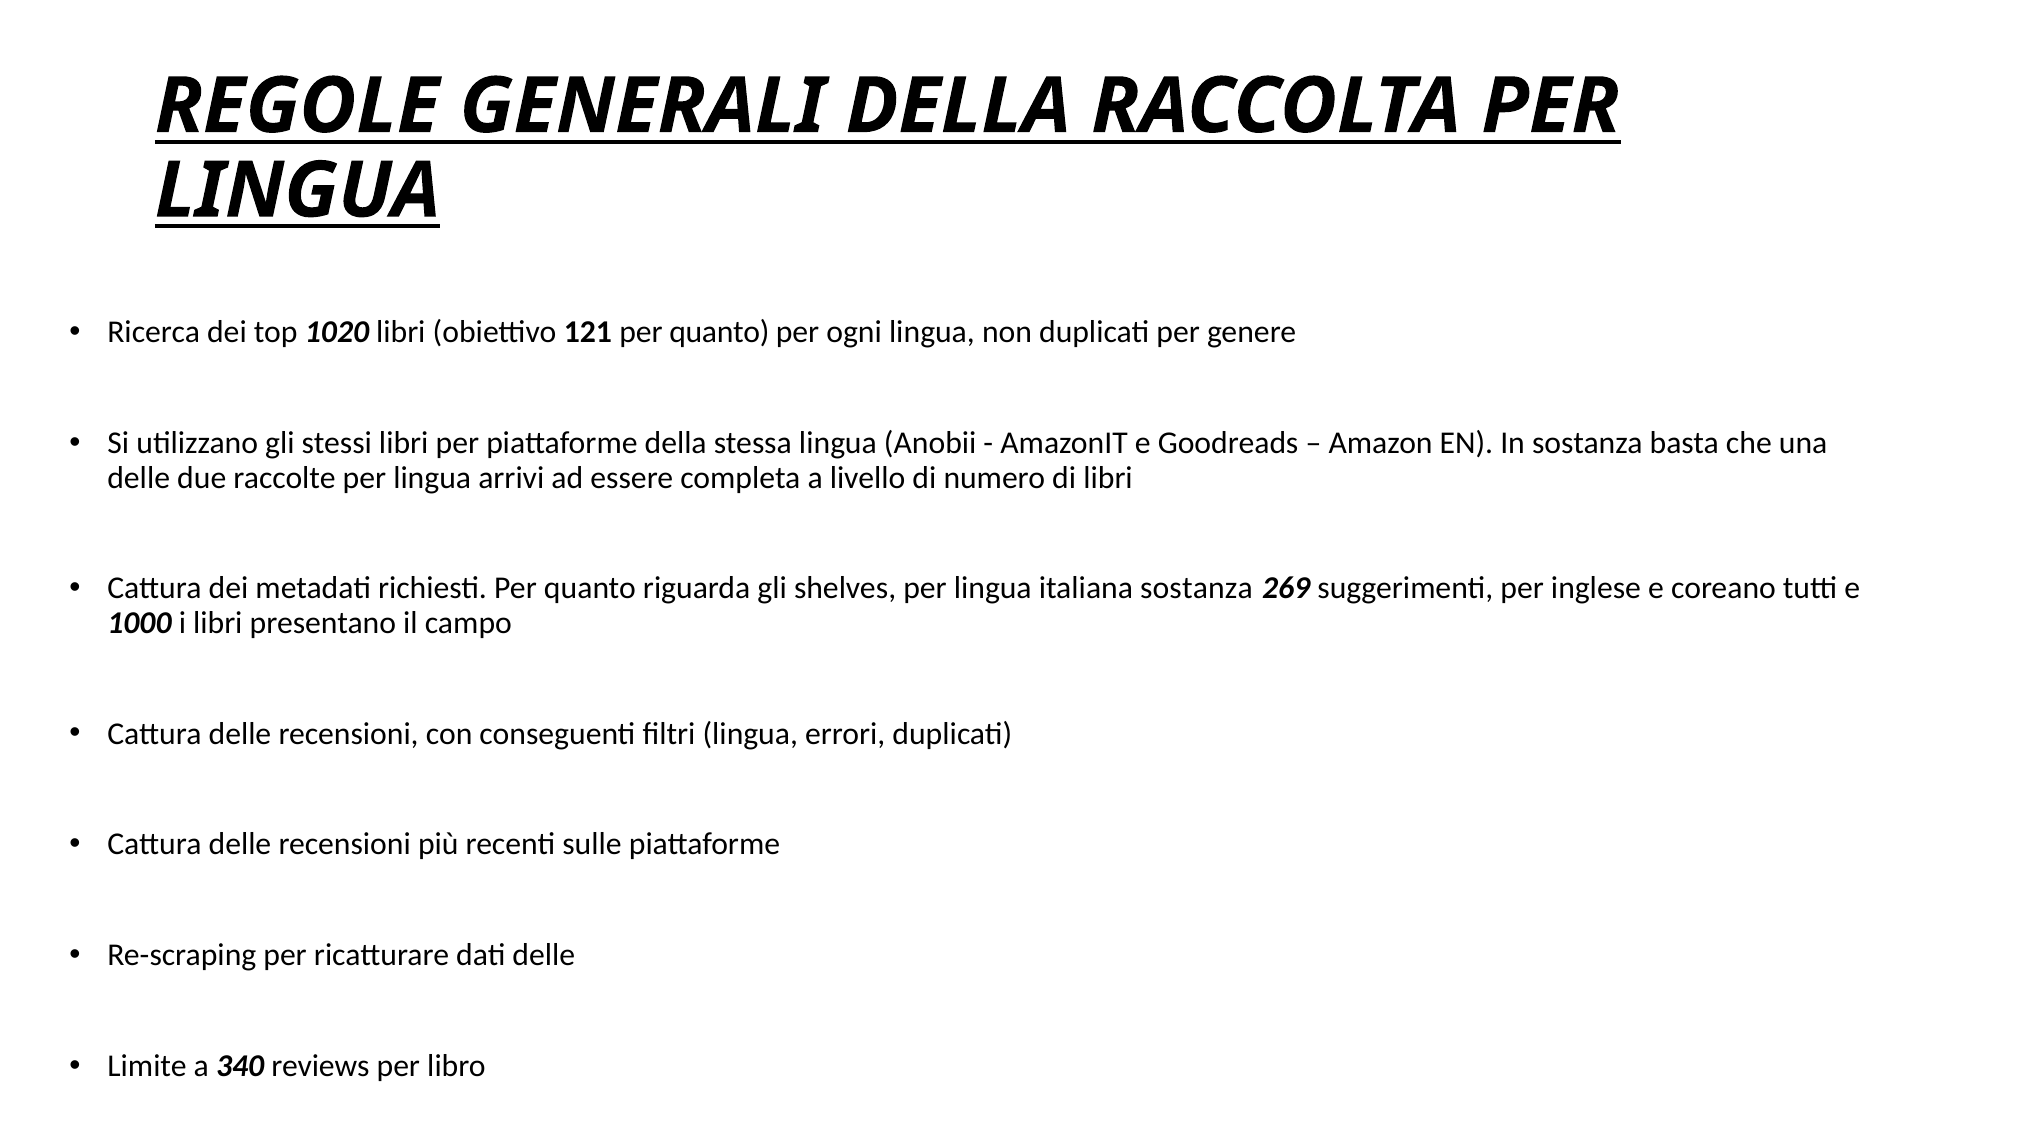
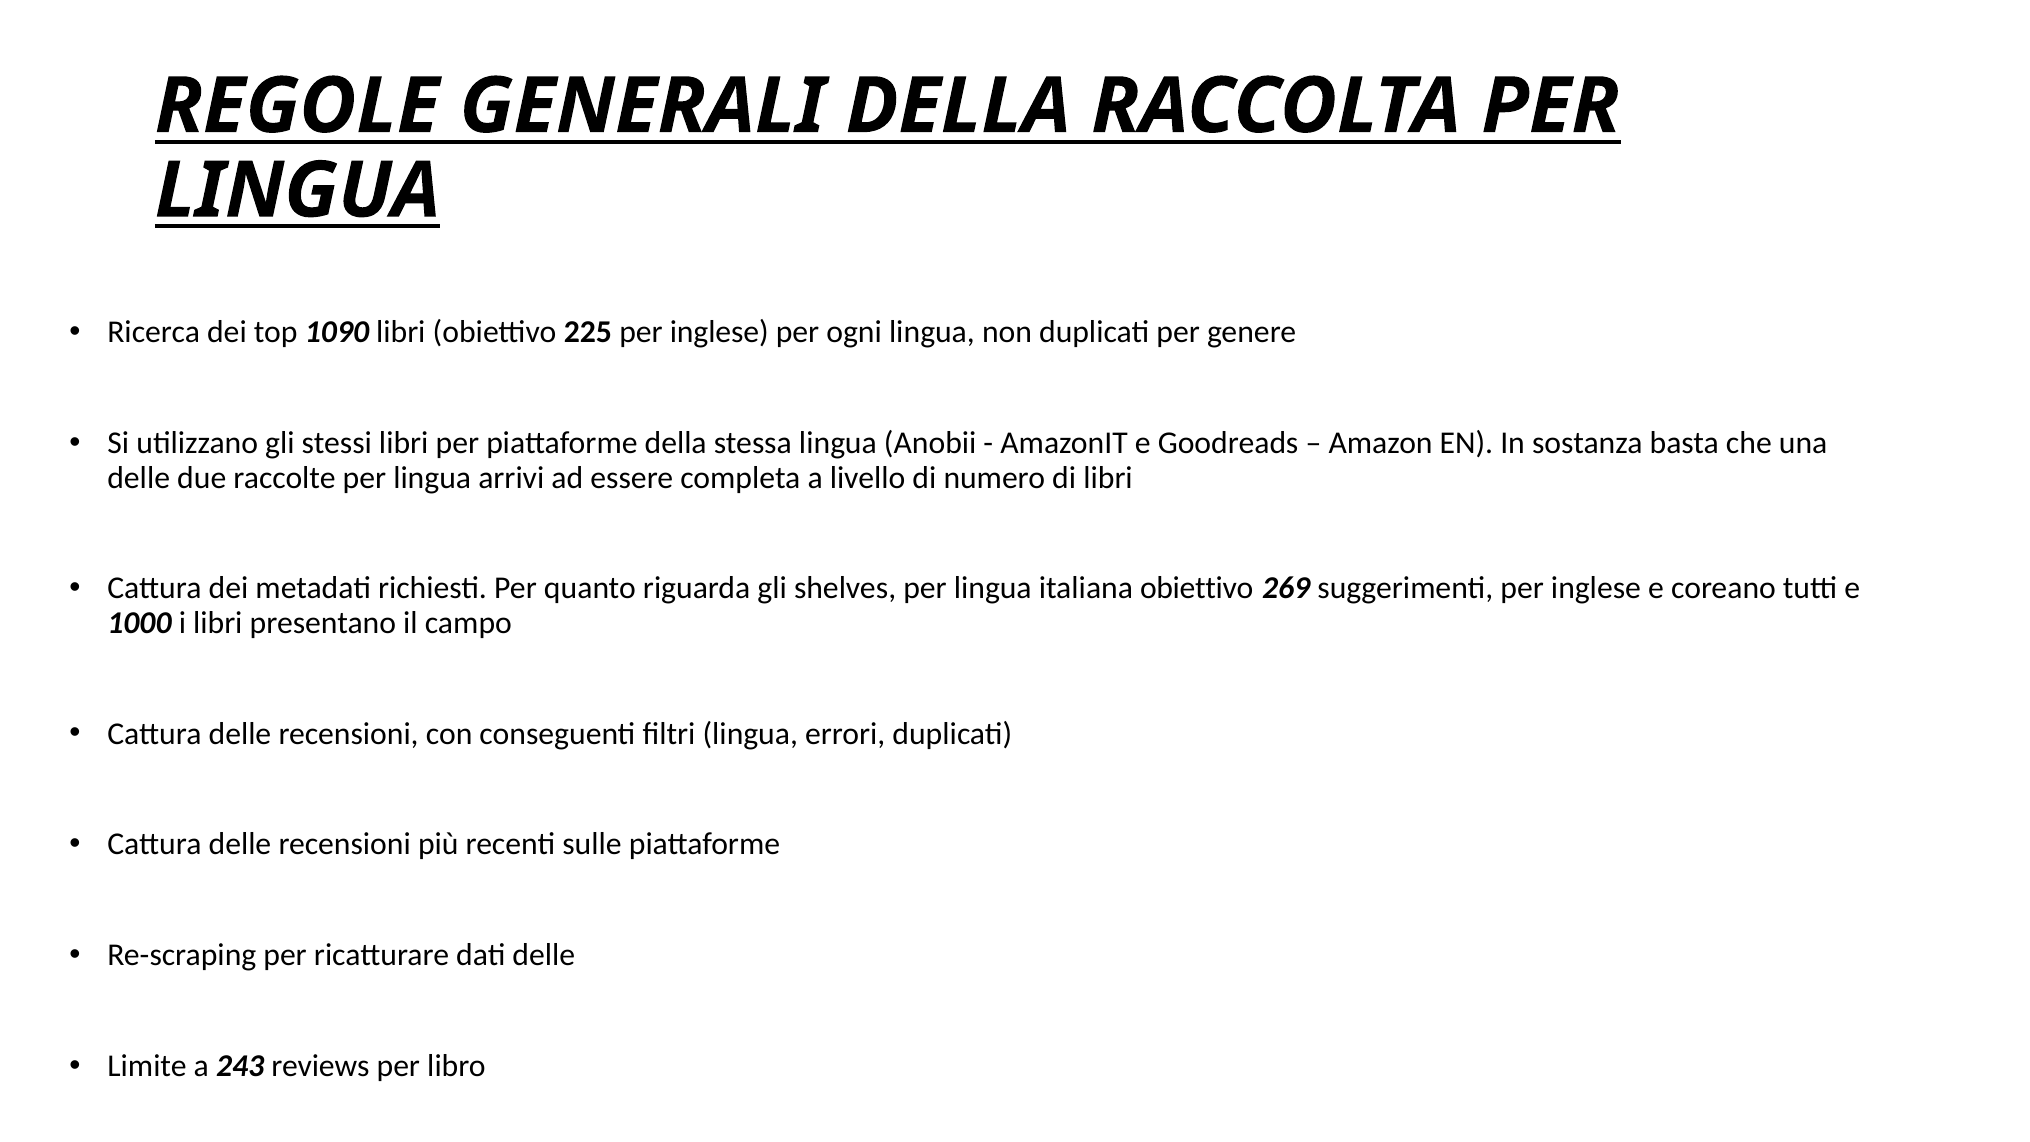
1020: 1020 -> 1090
121: 121 -> 225
quanto at (719, 332): quanto -> inglese
italiana sostanza: sostanza -> obiettivo
340: 340 -> 243
